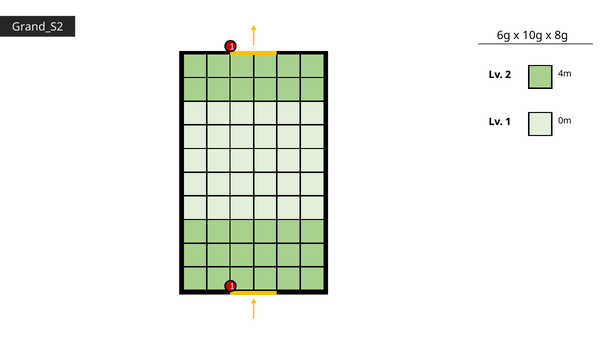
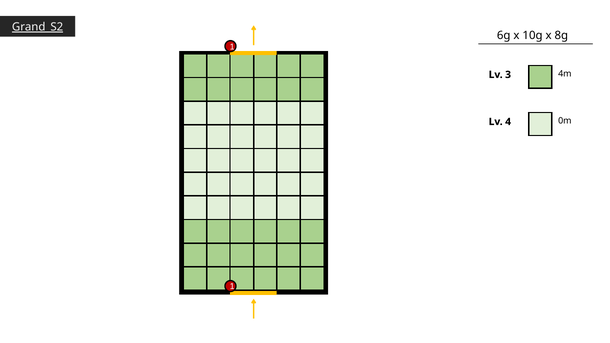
Grand_S2 underline: none -> present
2: 2 -> 3
Lv 1: 1 -> 4
